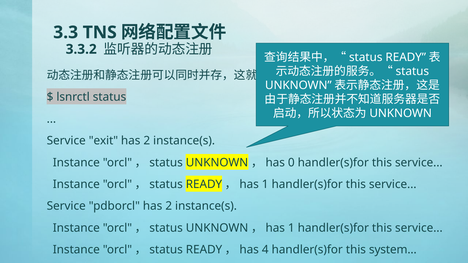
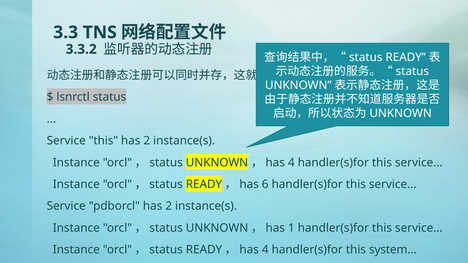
Service exit: exit -> this
0 at (291, 163): 0 -> 4
1 at (265, 185): 1 -> 6
